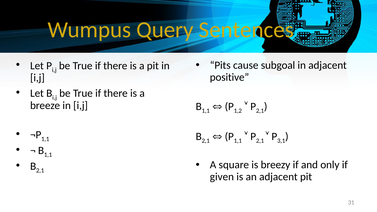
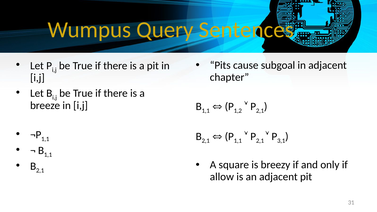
positive: positive -> chapter
given: given -> allow
